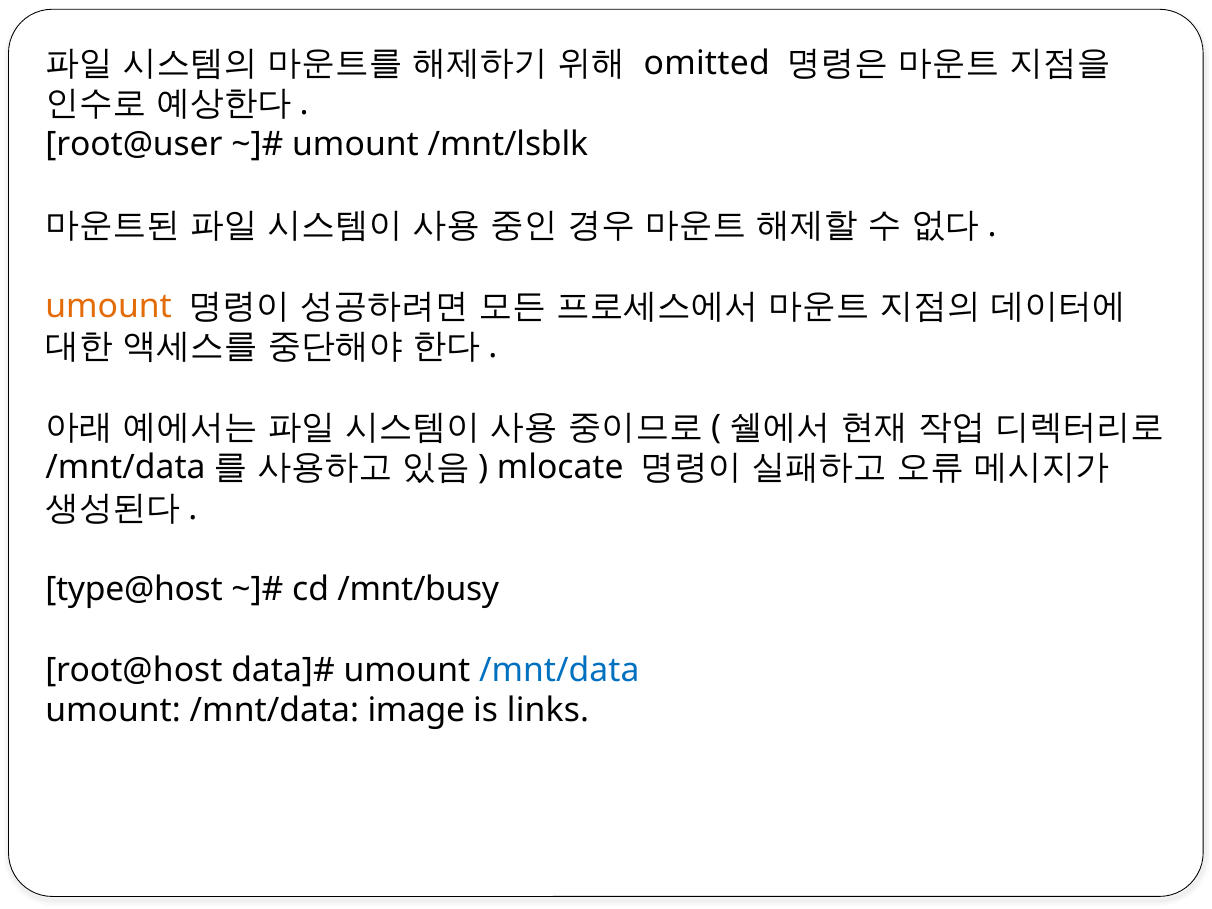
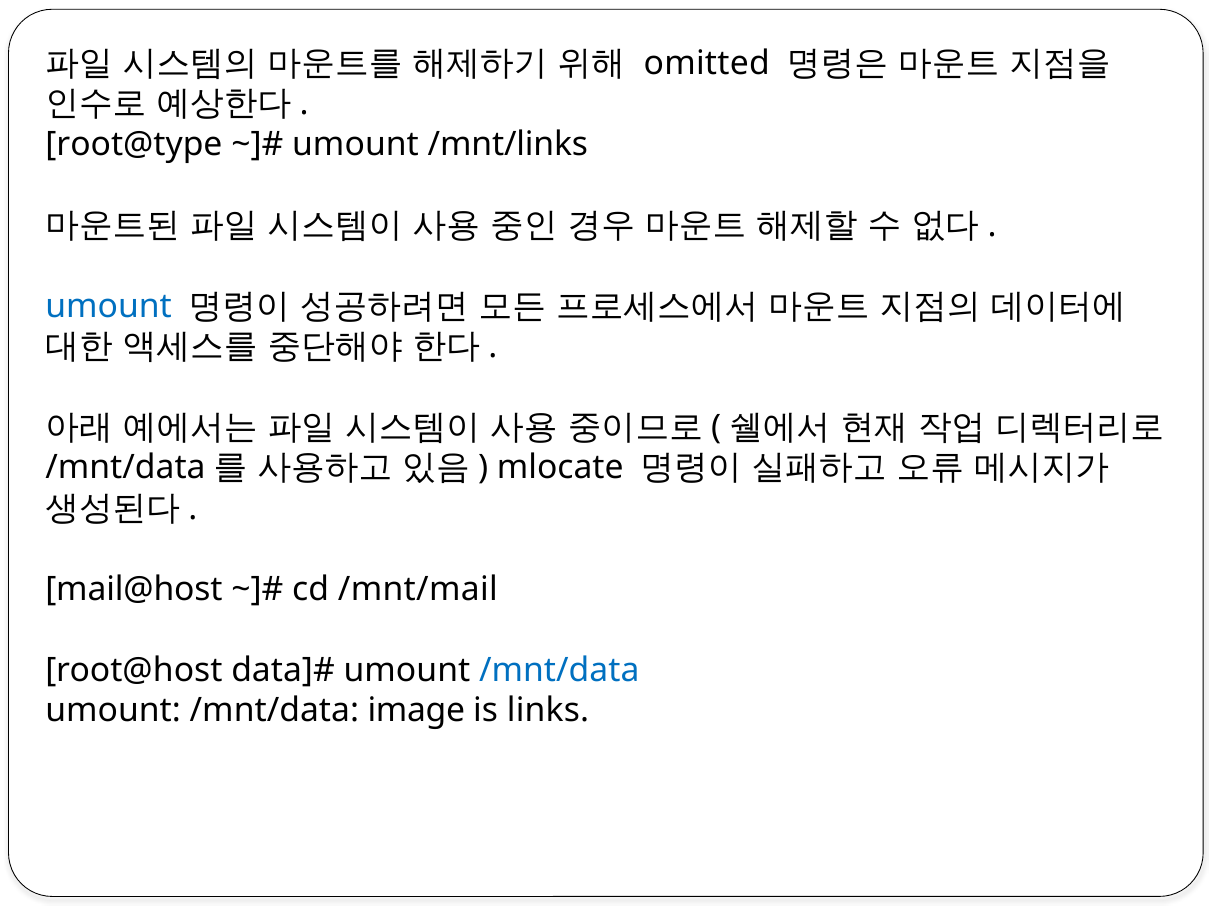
root@user: root@user -> root@type
/mnt/lsblk: /mnt/lsblk -> /mnt/links
umount at (109, 306) colour: orange -> blue
type@host: type@host -> mail@host
/mnt/busy: /mnt/busy -> /mnt/mail
